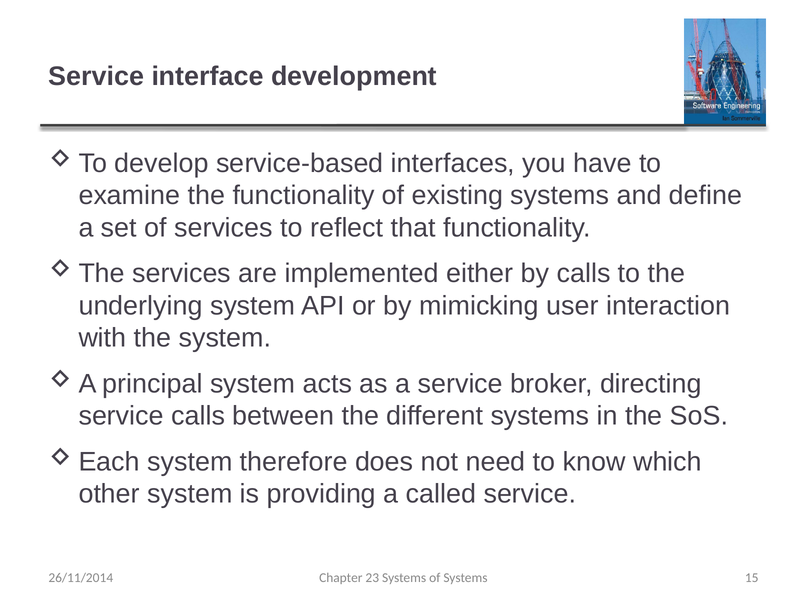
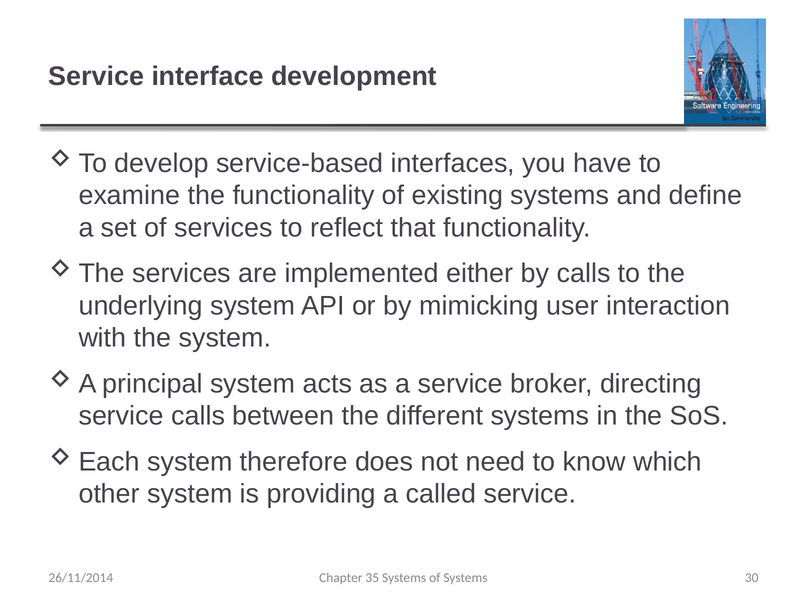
23: 23 -> 35
15: 15 -> 30
